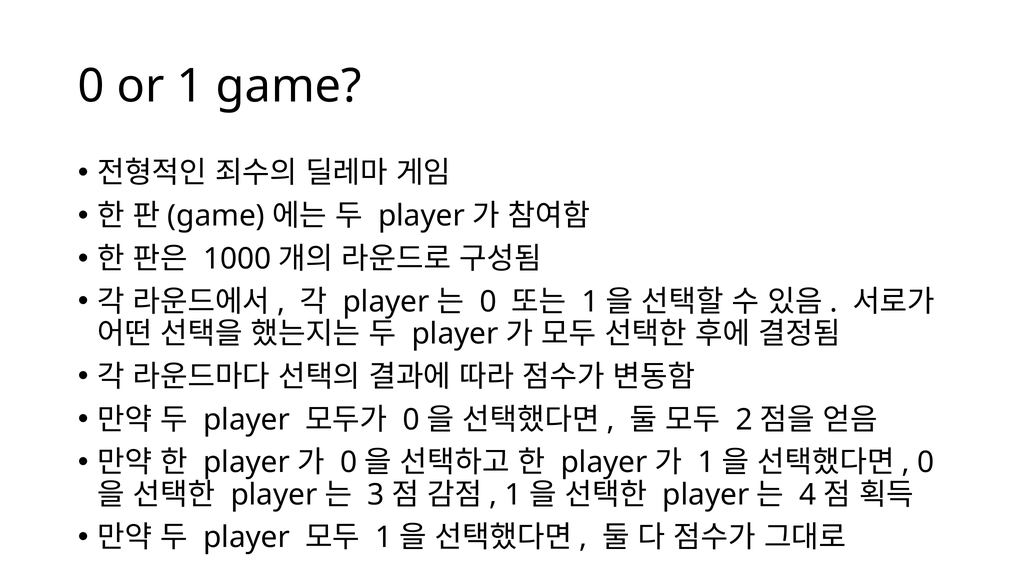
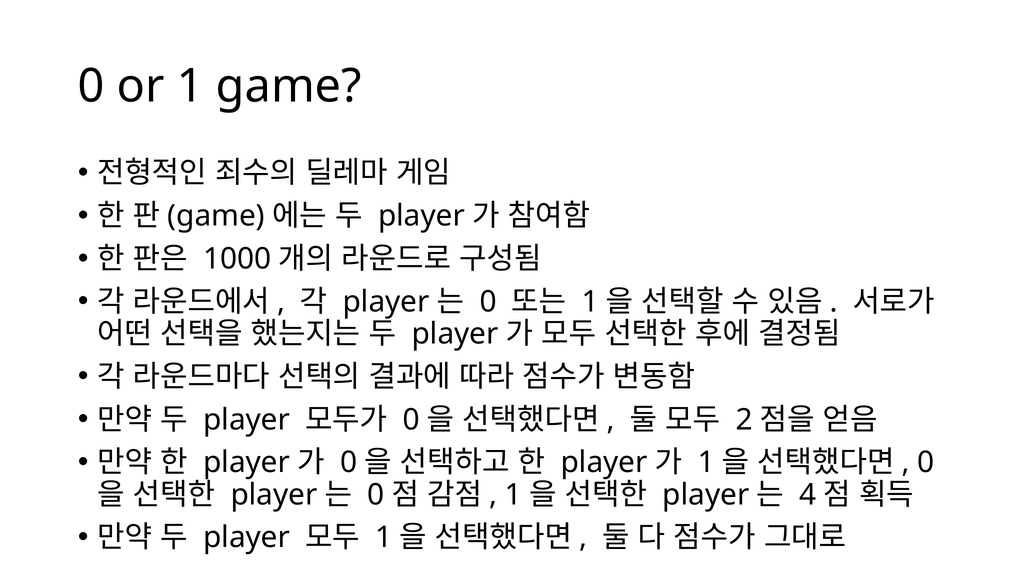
3 at (376, 494): 3 -> 0
